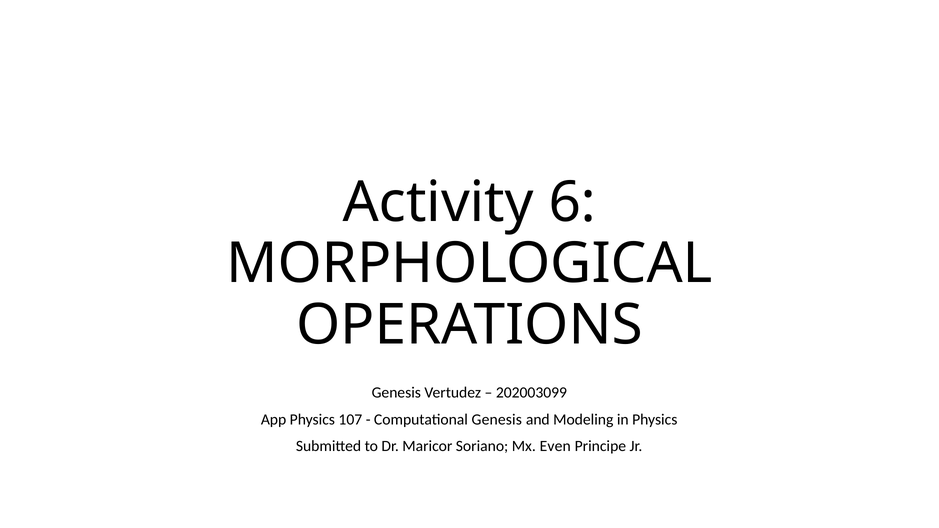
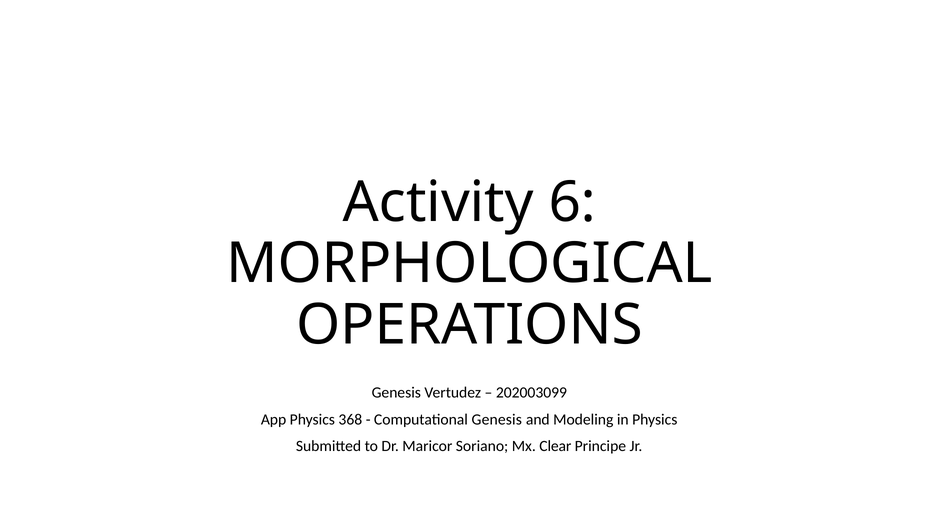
107: 107 -> 368
Even: Even -> Clear
